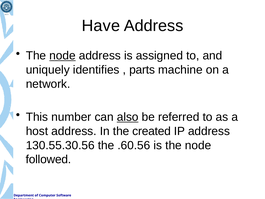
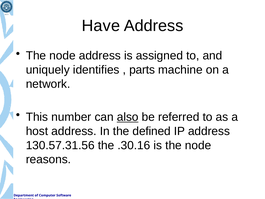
node at (62, 56) underline: present -> none
created: created -> defined
130.55.30.56: 130.55.30.56 -> 130.57.31.56
.60.56: .60.56 -> .30.16
followed: followed -> reasons
